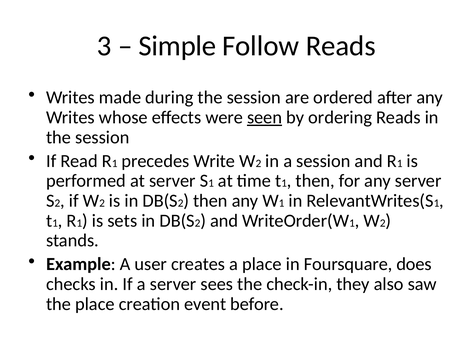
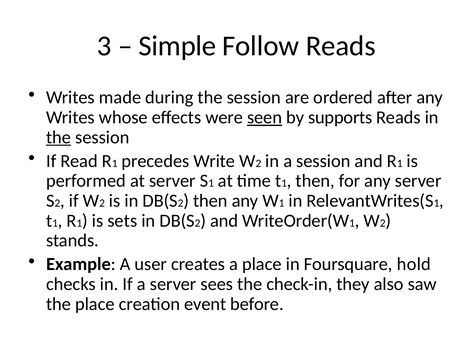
ordering: ordering -> supports
the at (59, 137) underline: none -> present
does: does -> hold
